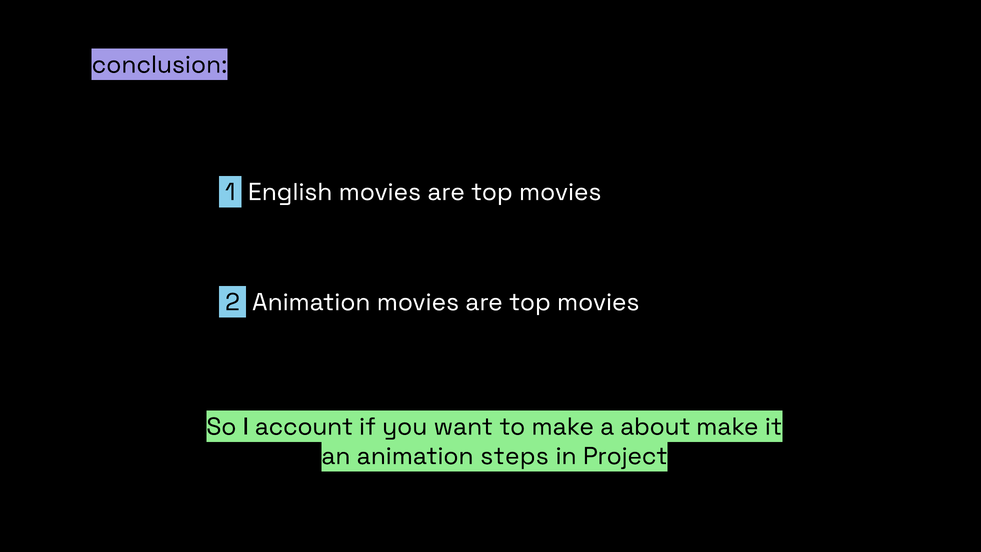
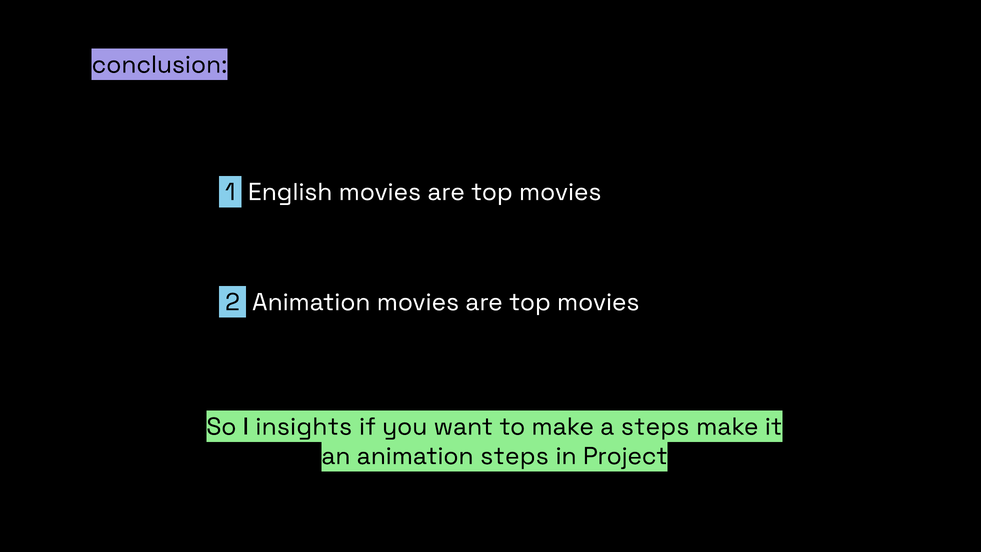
account: account -> insights
a about: about -> steps
